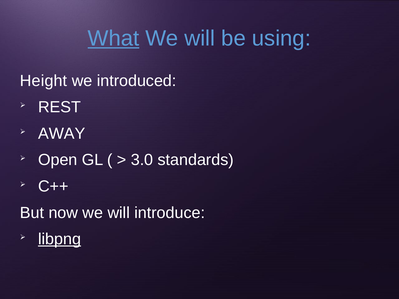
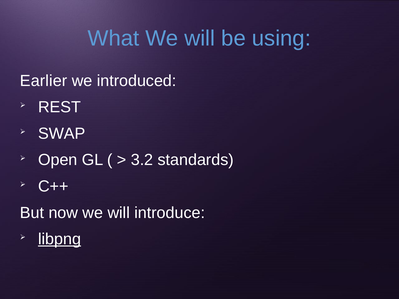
What underline: present -> none
Height: Height -> Earlier
AWAY: AWAY -> SWAP
3.0: 3.0 -> 3.2
